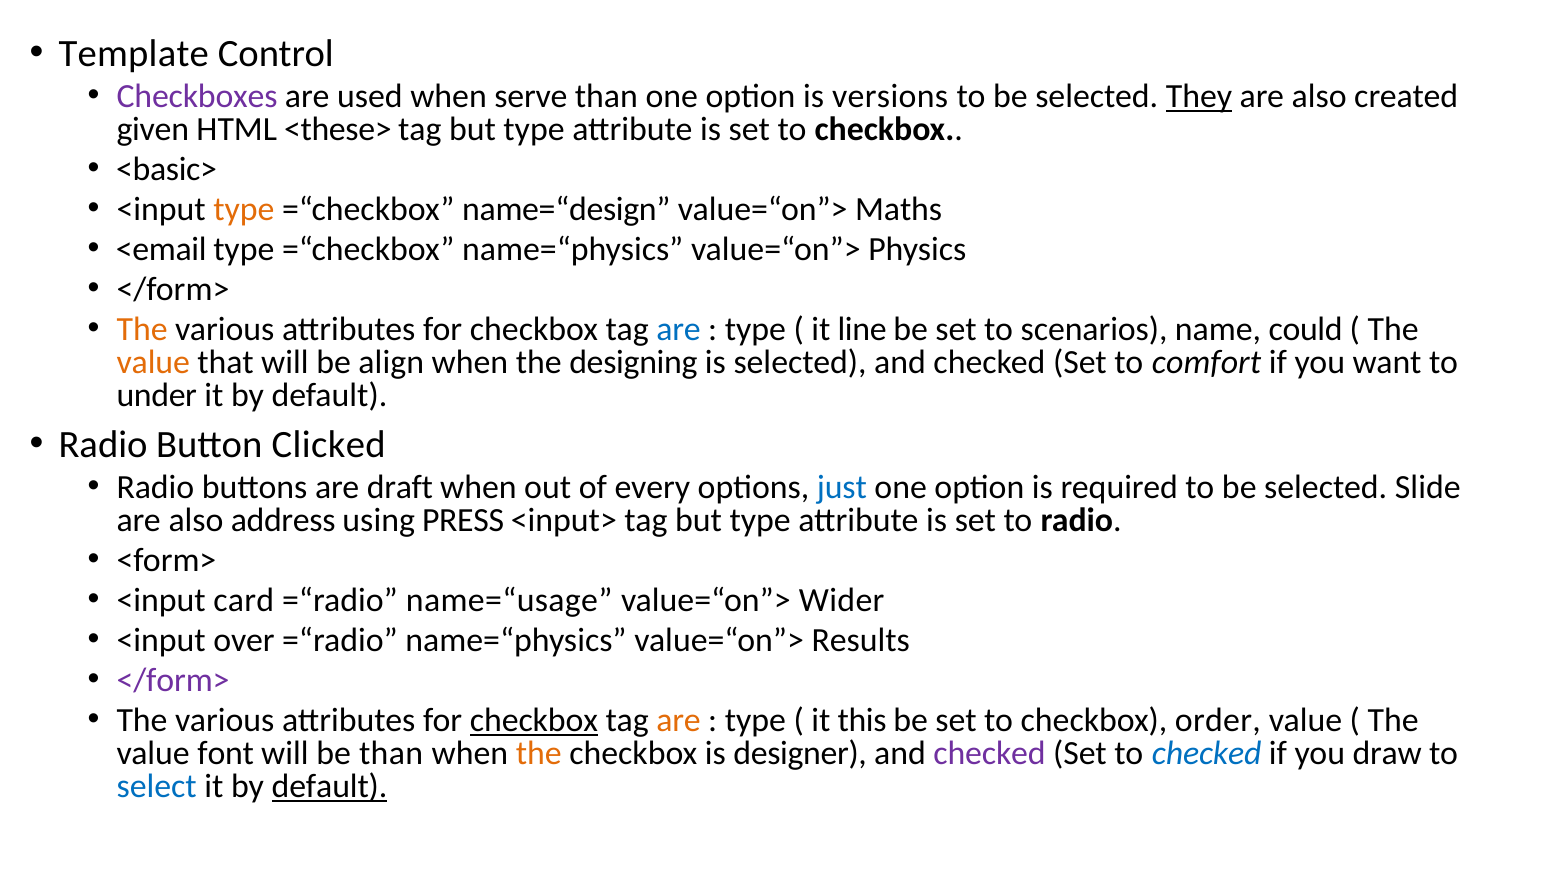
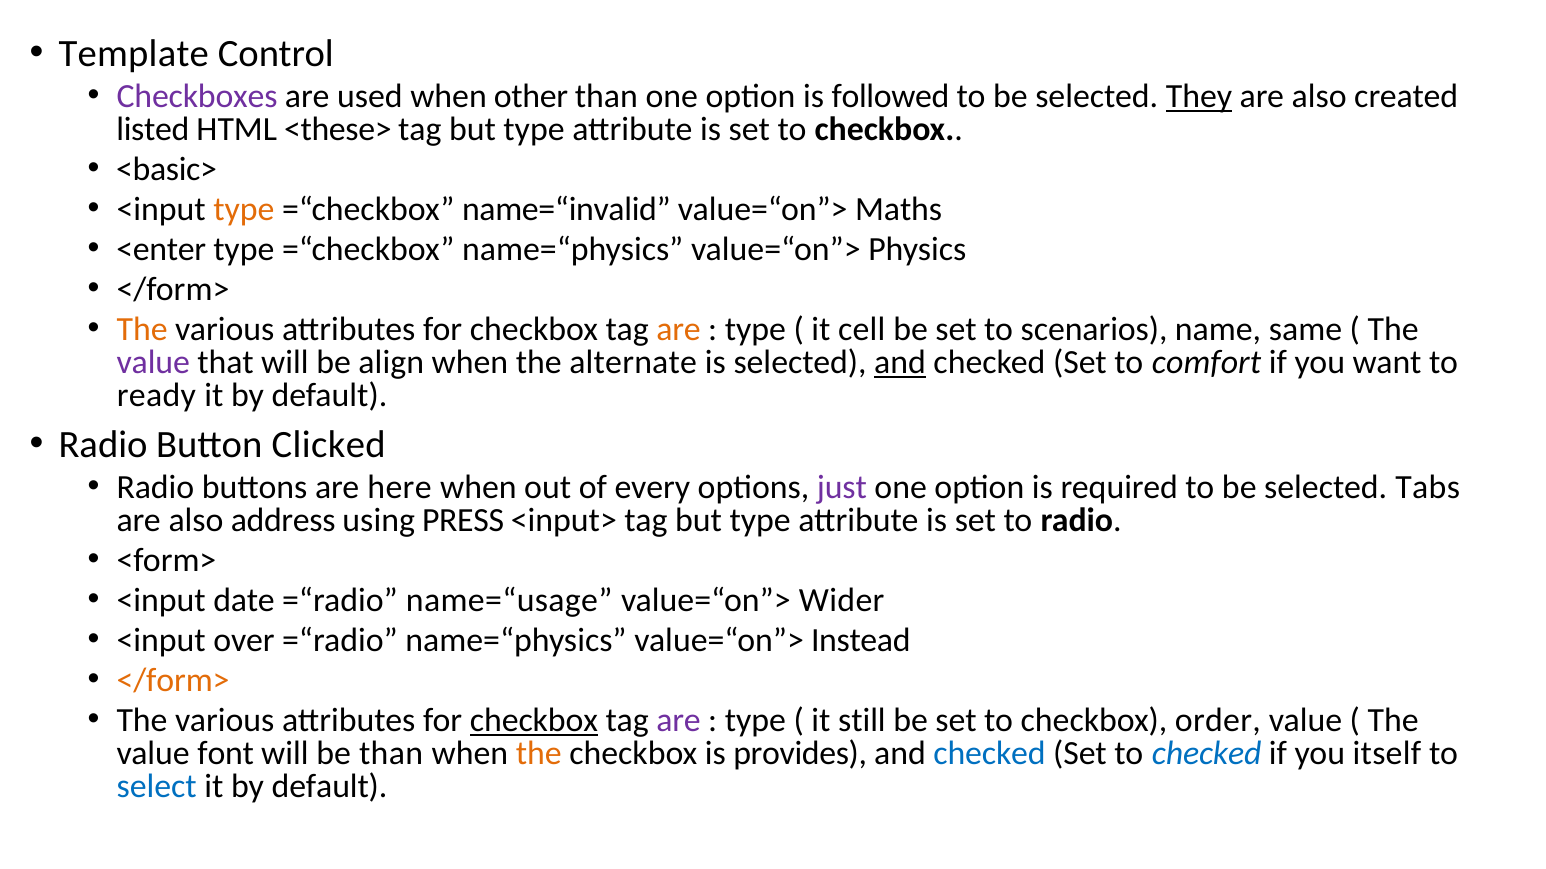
serve: serve -> other
versions: versions -> followed
given: given -> listed
name=“design: name=“design -> name=“invalid
<email: <email -> <enter
are at (678, 330) colour: blue -> orange
line: line -> cell
could: could -> same
value at (153, 363) colour: orange -> purple
designing: designing -> alternate
and at (900, 363) underline: none -> present
under: under -> ready
draft: draft -> here
just colour: blue -> purple
Slide: Slide -> Tabs
card: card -> date
Results: Results -> Instead
</form> at (173, 681) colour: purple -> orange
are at (678, 721) colour: orange -> purple
this: this -> still
designer: designer -> provides
checked at (990, 754) colour: purple -> blue
draw: draw -> itself
default at (330, 787) underline: present -> none
